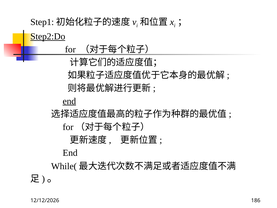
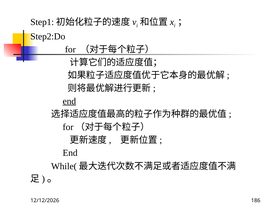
Step2:Do underline: present -> none
